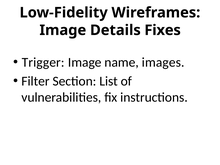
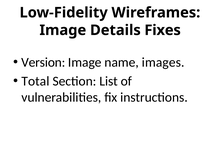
Trigger: Trigger -> Version
Filter: Filter -> Total
